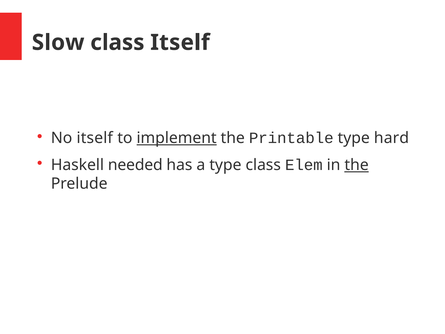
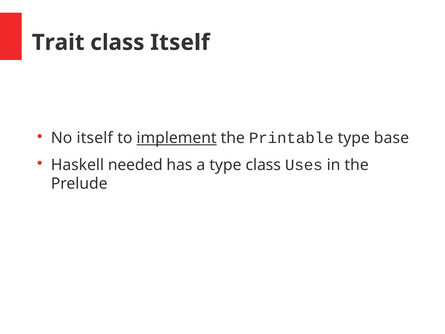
Slow: Slow -> Trait
hard: hard -> base
Elem: Elem -> Uses
the at (357, 165) underline: present -> none
